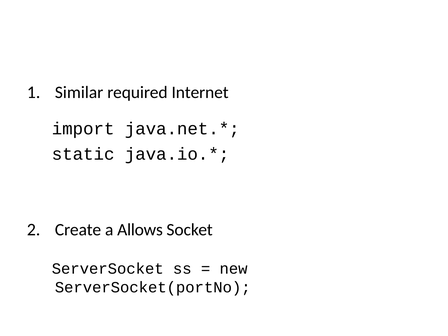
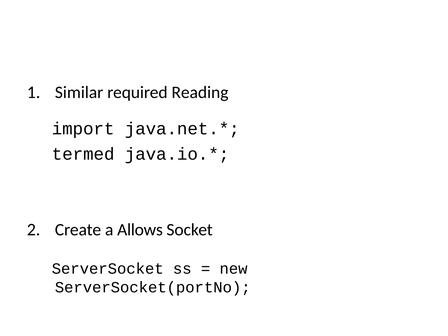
Internet: Internet -> Reading
static: static -> termed
